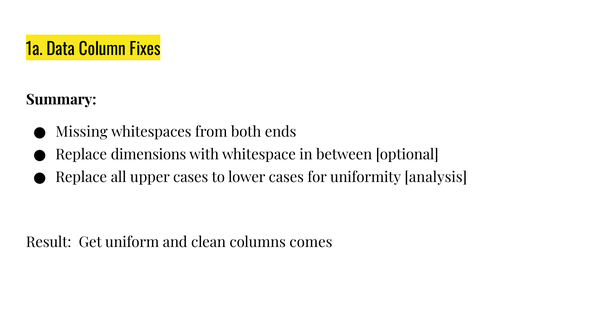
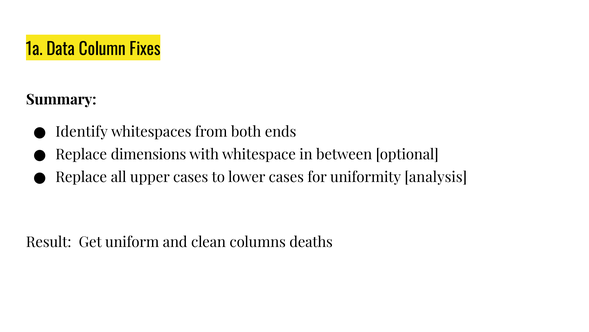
Missing: Missing -> Identify
comes: comes -> deaths
